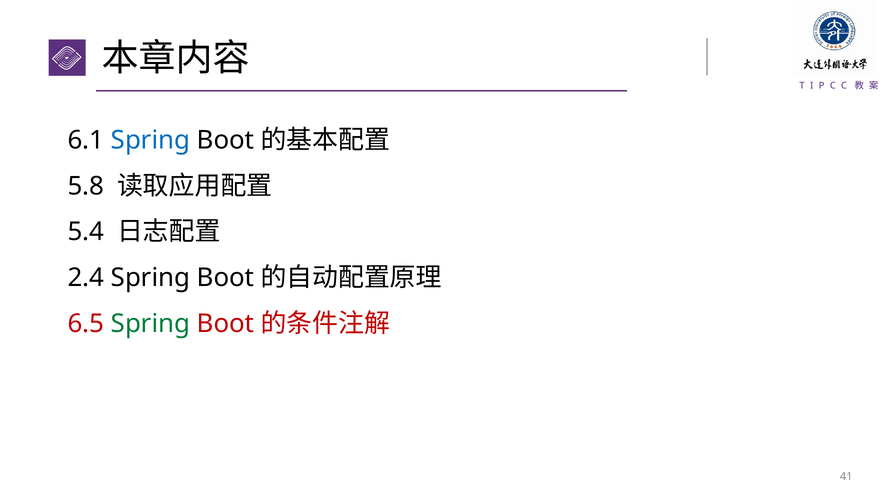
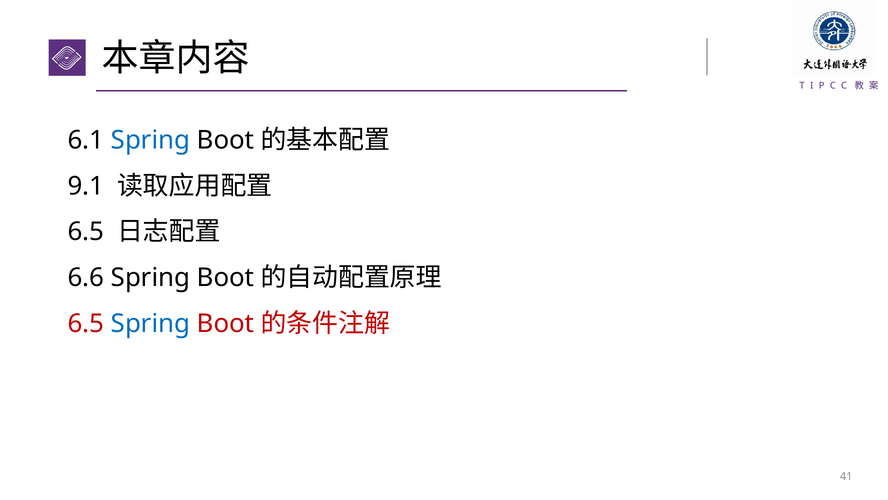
5.8: 5.8 -> 9.1
5.4 at (86, 232): 5.4 -> 6.5
2.4: 2.4 -> 6.6
Spring at (151, 323) colour: green -> blue
